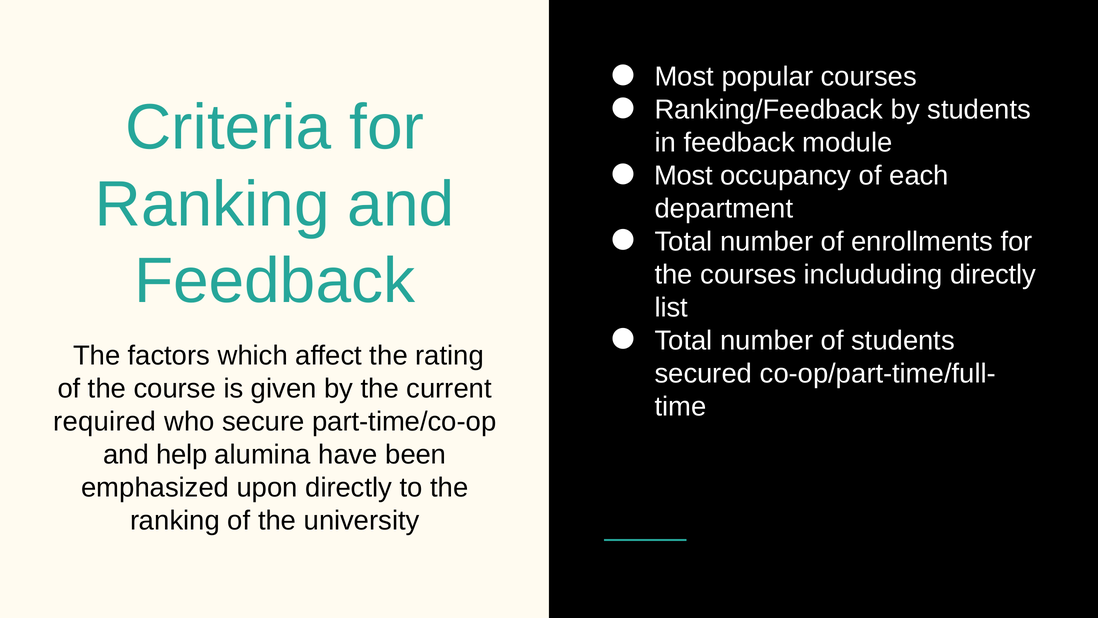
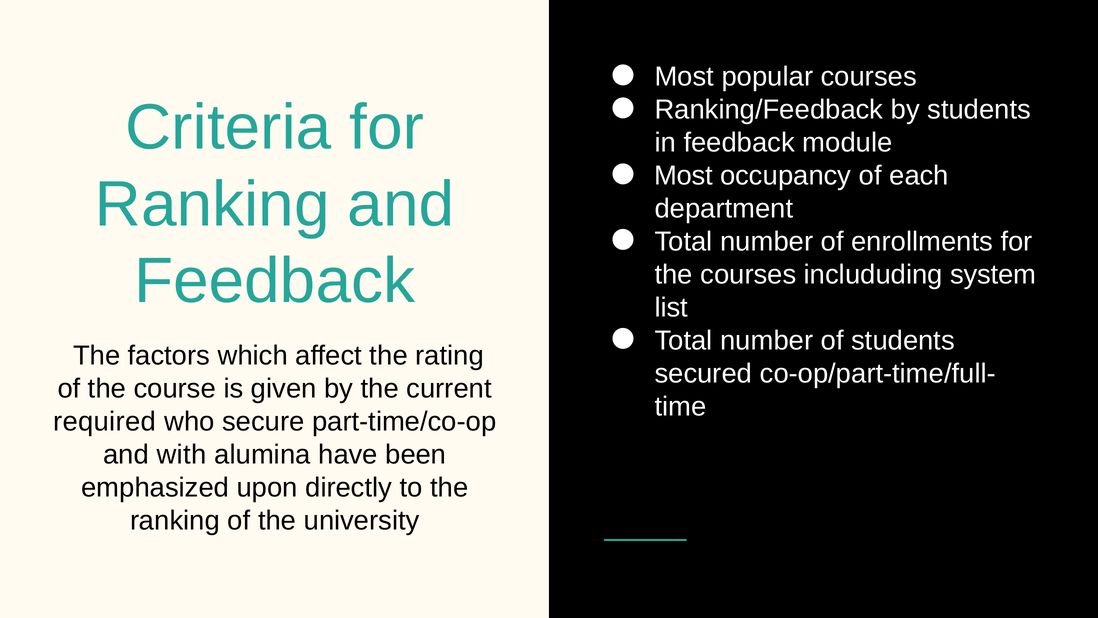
includuding directly: directly -> system
help: help -> with
